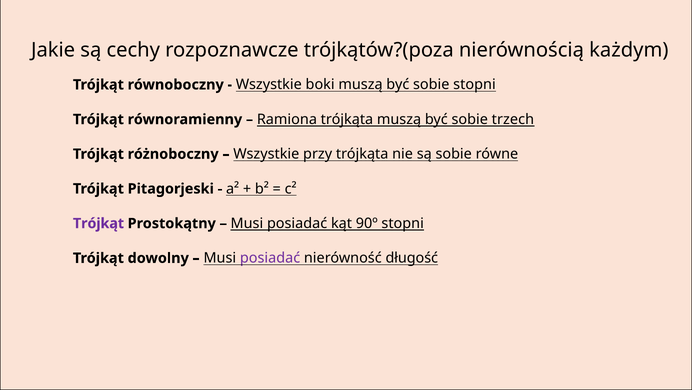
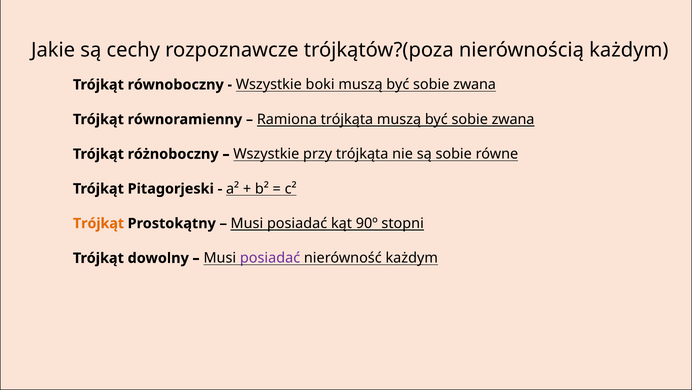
stopni at (474, 85): stopni -> zwana
trzech at (513, 119): trzech -> zwana
Trójkąt at (98, 223) colour: purple -> orange
nierówność długość: długość -> każdym
